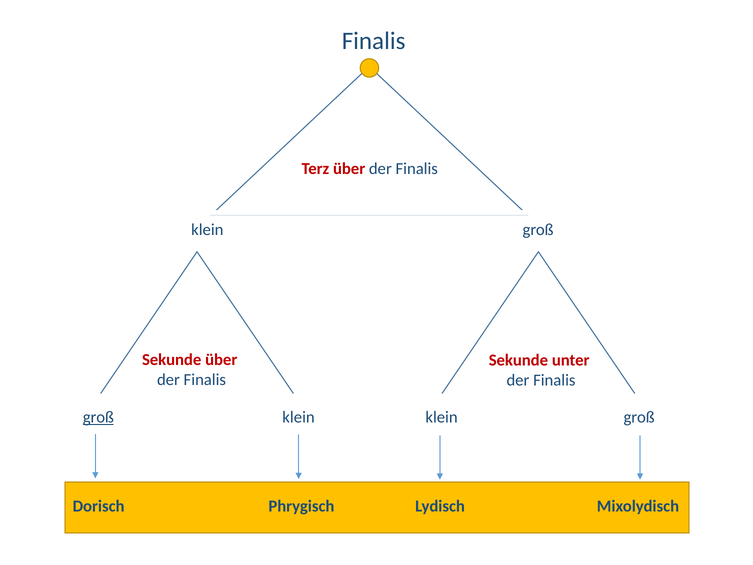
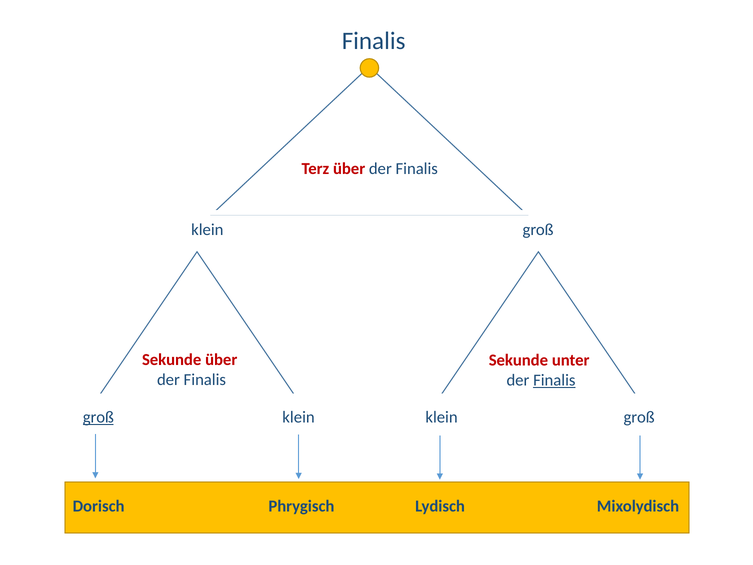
Finalis at (554, 380) underline: none -> present
